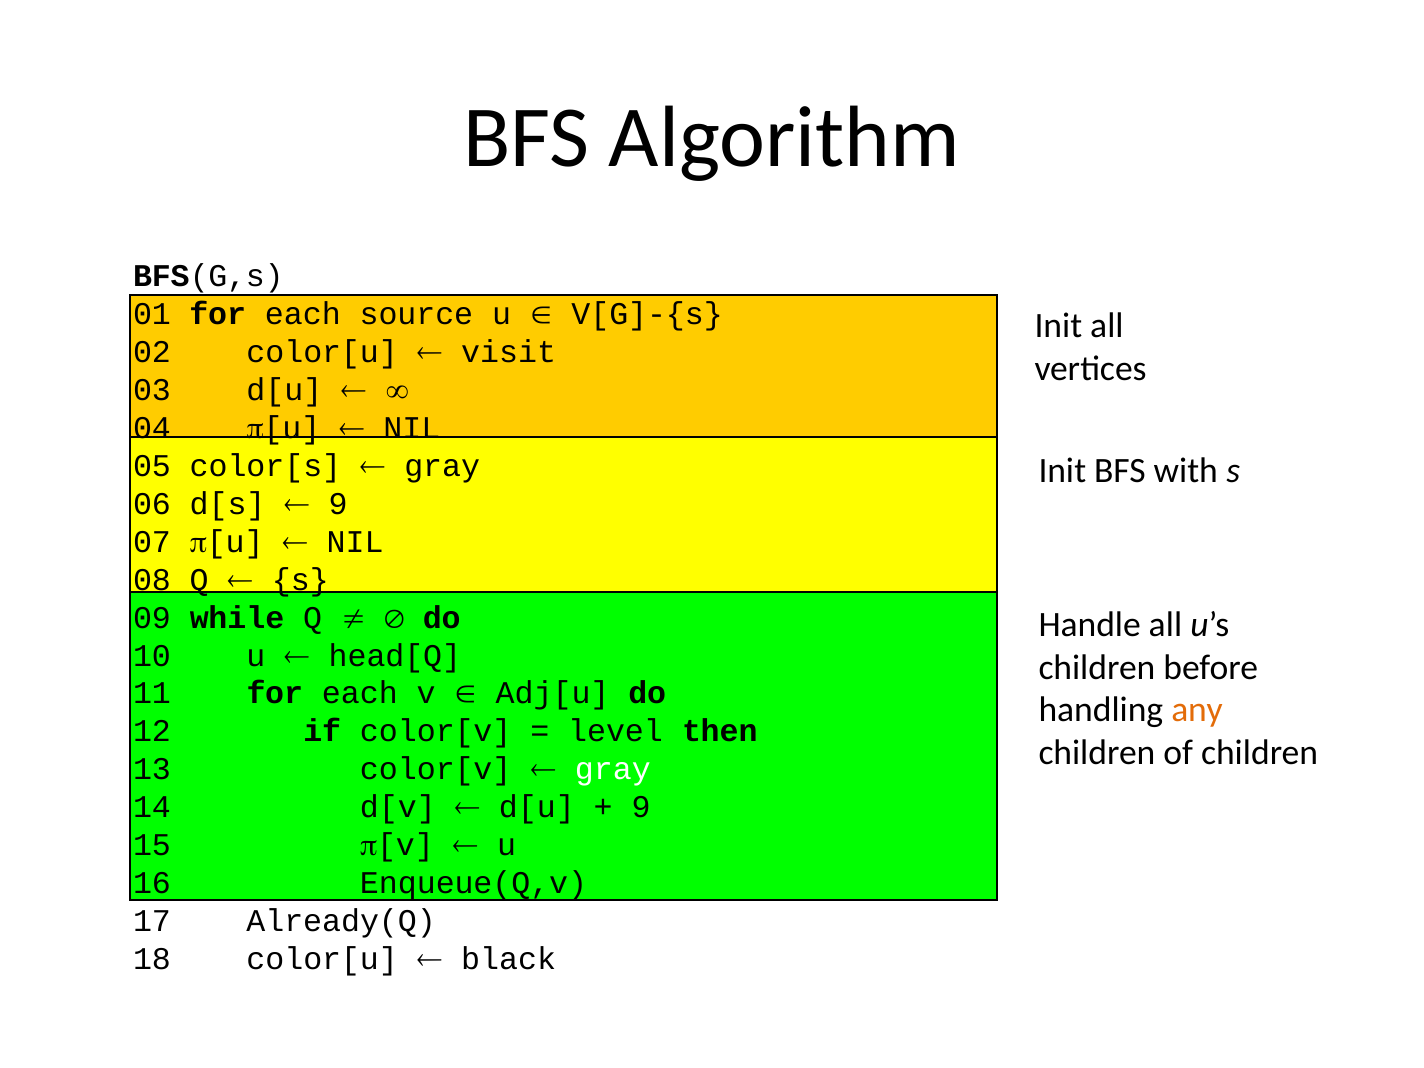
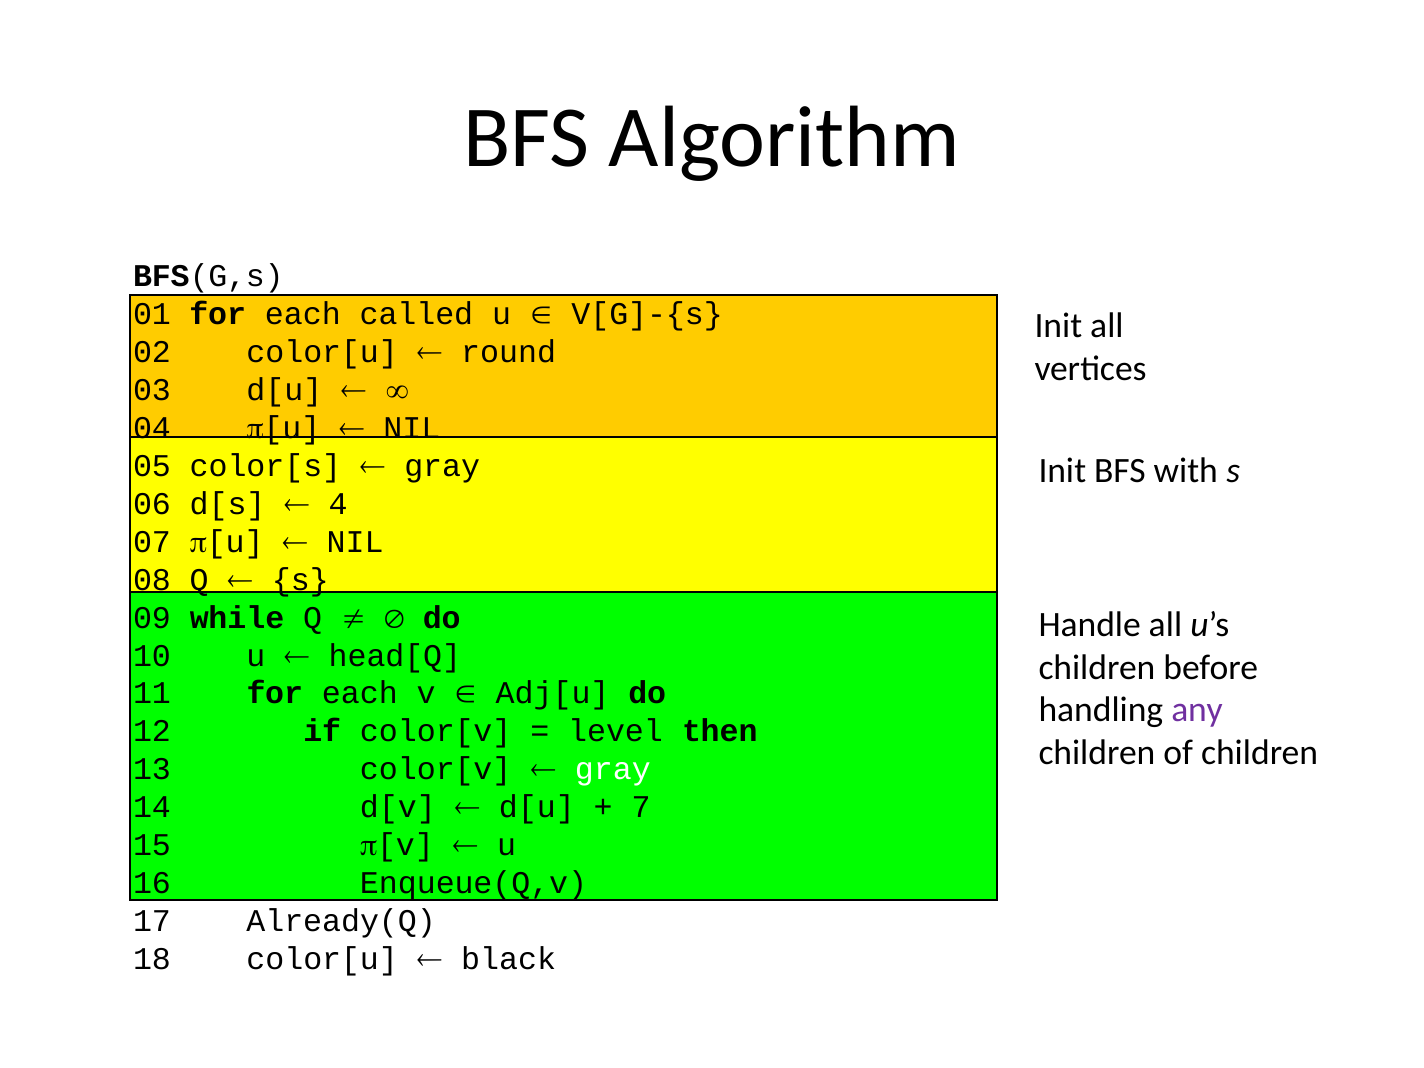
source: source -> called
visit: visit -> round
9 at (338, 504): 9 -> 4
any colour: orange -> purple
9 at (641, 807): 9 -> 7
